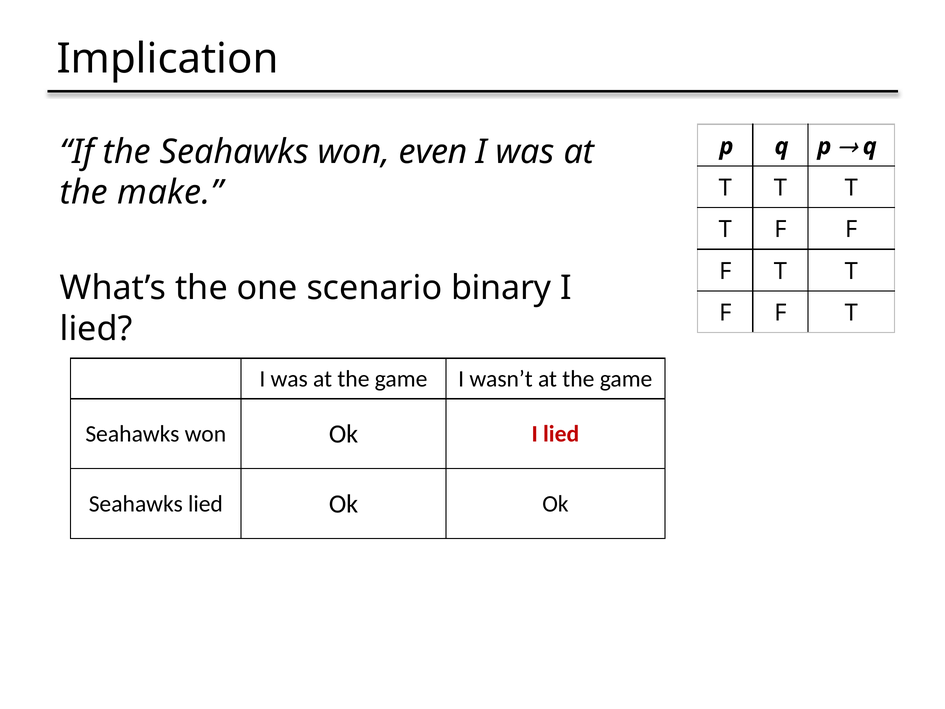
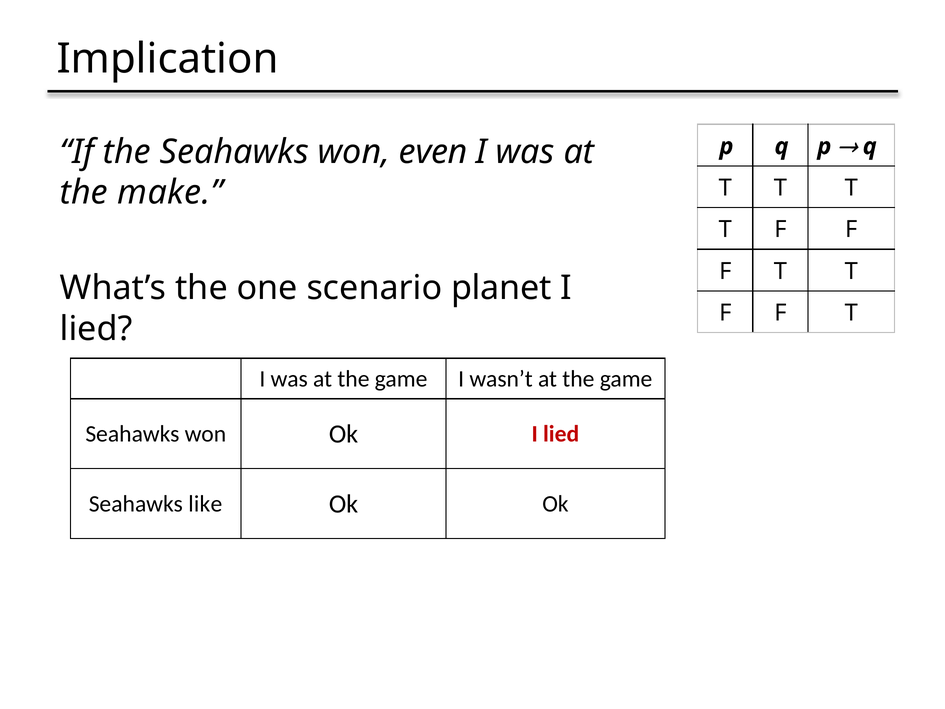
binary: binary -> planet
Seahawks lied: lied -> like
